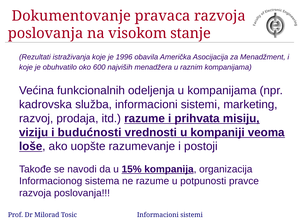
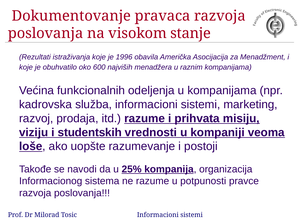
budućnosti: budućnosti -> studentskih
15%: 15% -> 25%
